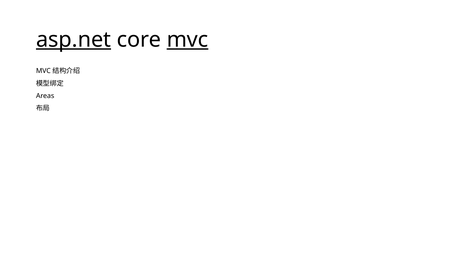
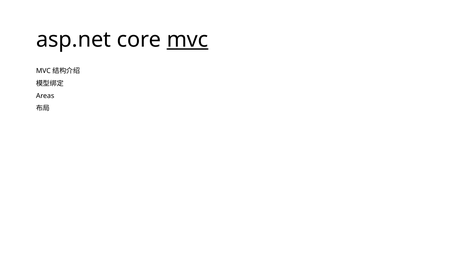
asp.net underline: present -> none
